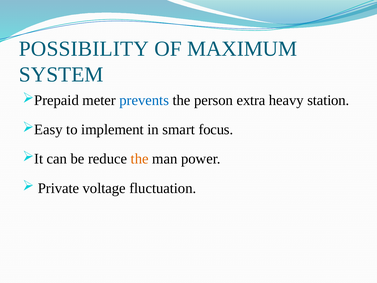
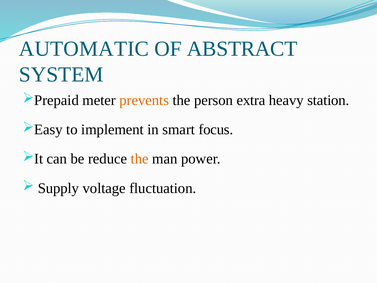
POSSIBILITY: POSSIBILITY -> AUTOMATIC
MAXIMUM: MAXIMUM -> ABSTRACT
prevents colour: blue -> orange
Private: Private -> Supply
